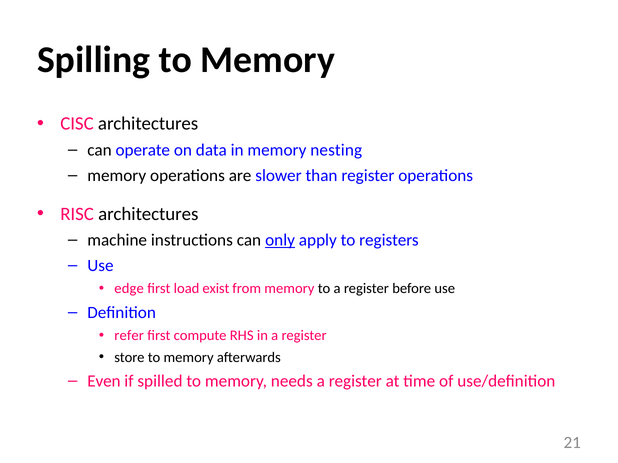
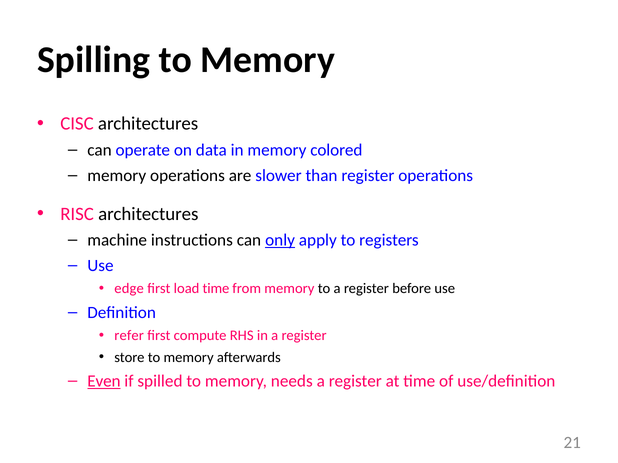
nesting: nesting -> colored
load exist: exist -> time
Even underline: none -> present
